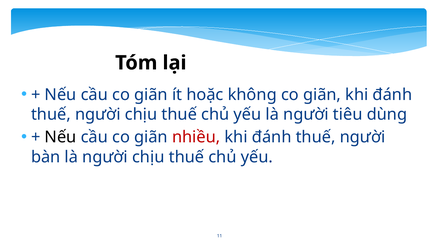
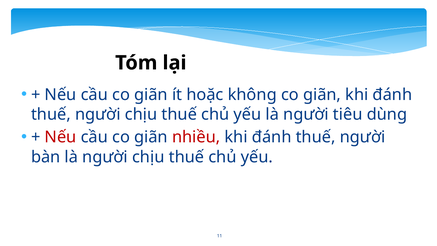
Nếu at (61, 137) colour: black -> red
